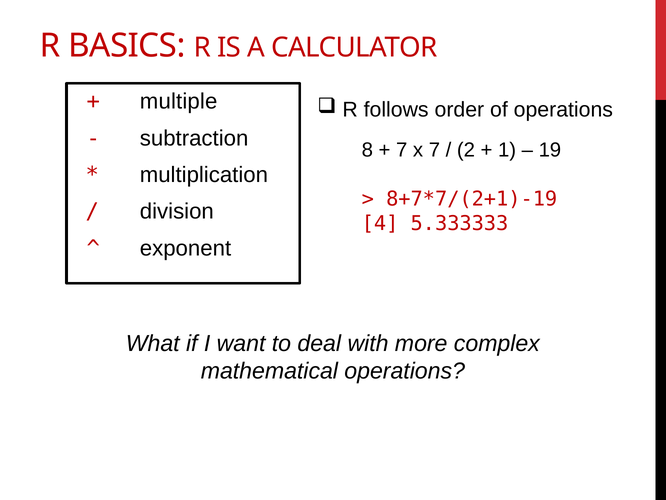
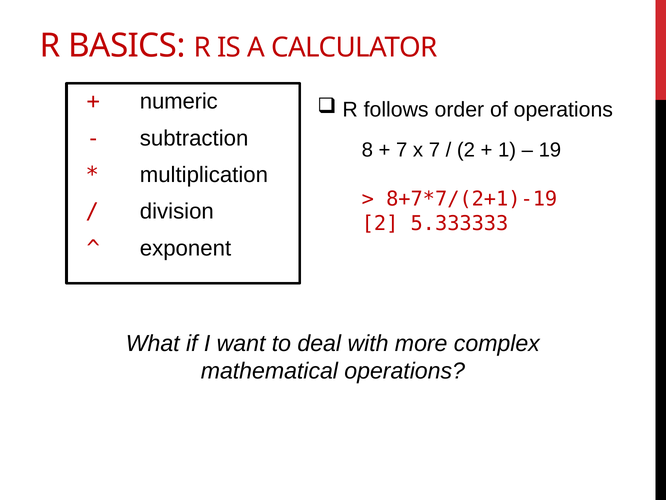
multiple: multiple -> numeric
4 at (380, 223): 4 -> 2
